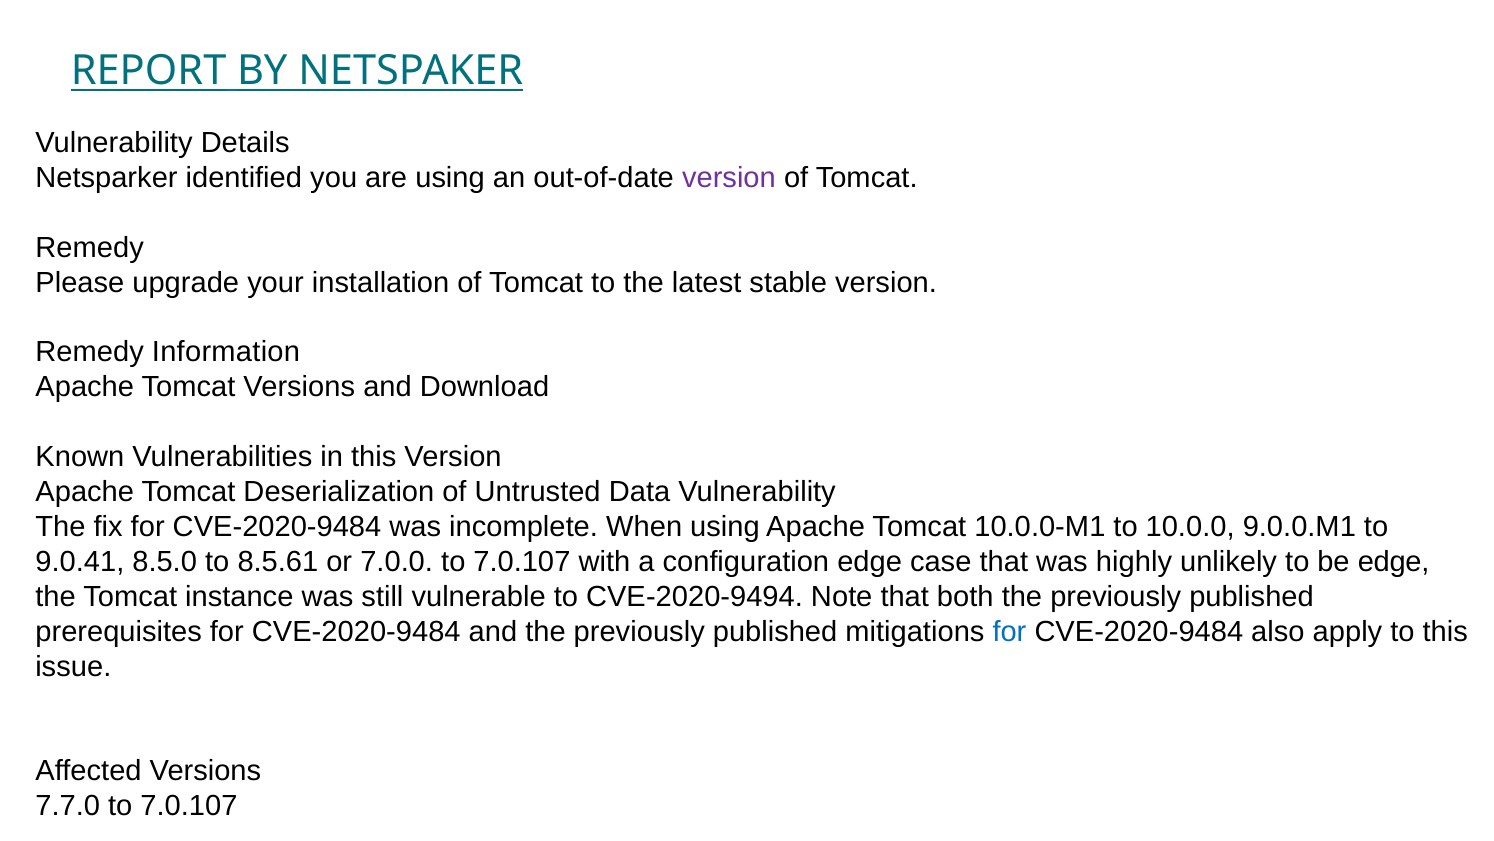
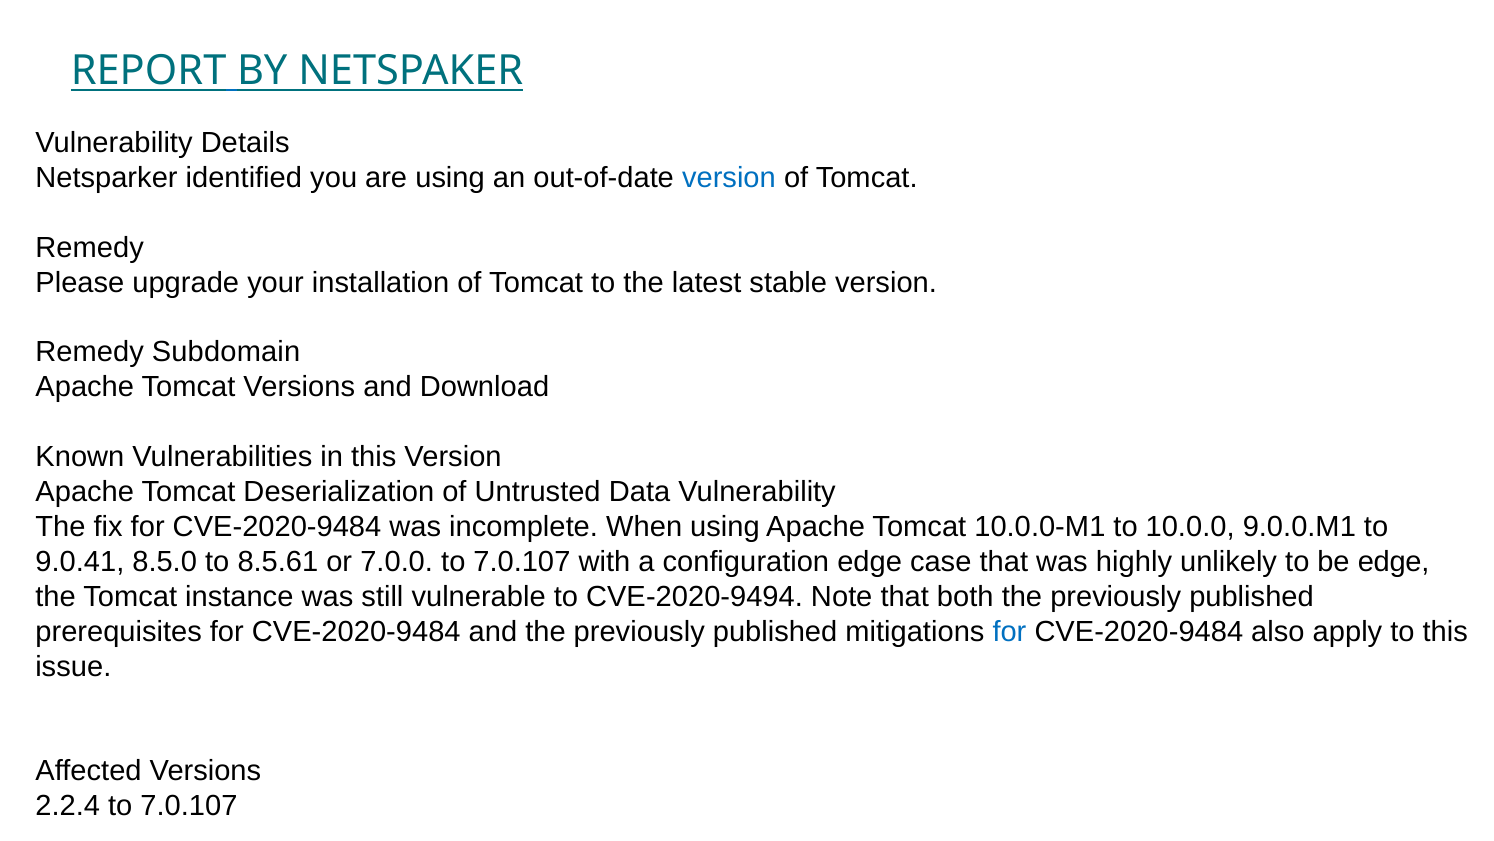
version at (729, 178) colour: purple -> blue
Information: Information -> Subdomain
7.7.0: 7.7.0 -> 2.2.4
